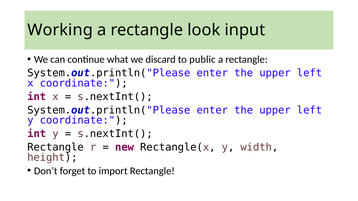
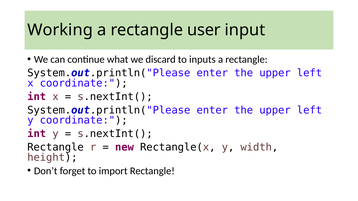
look: look -> user
public: public -> inputs
